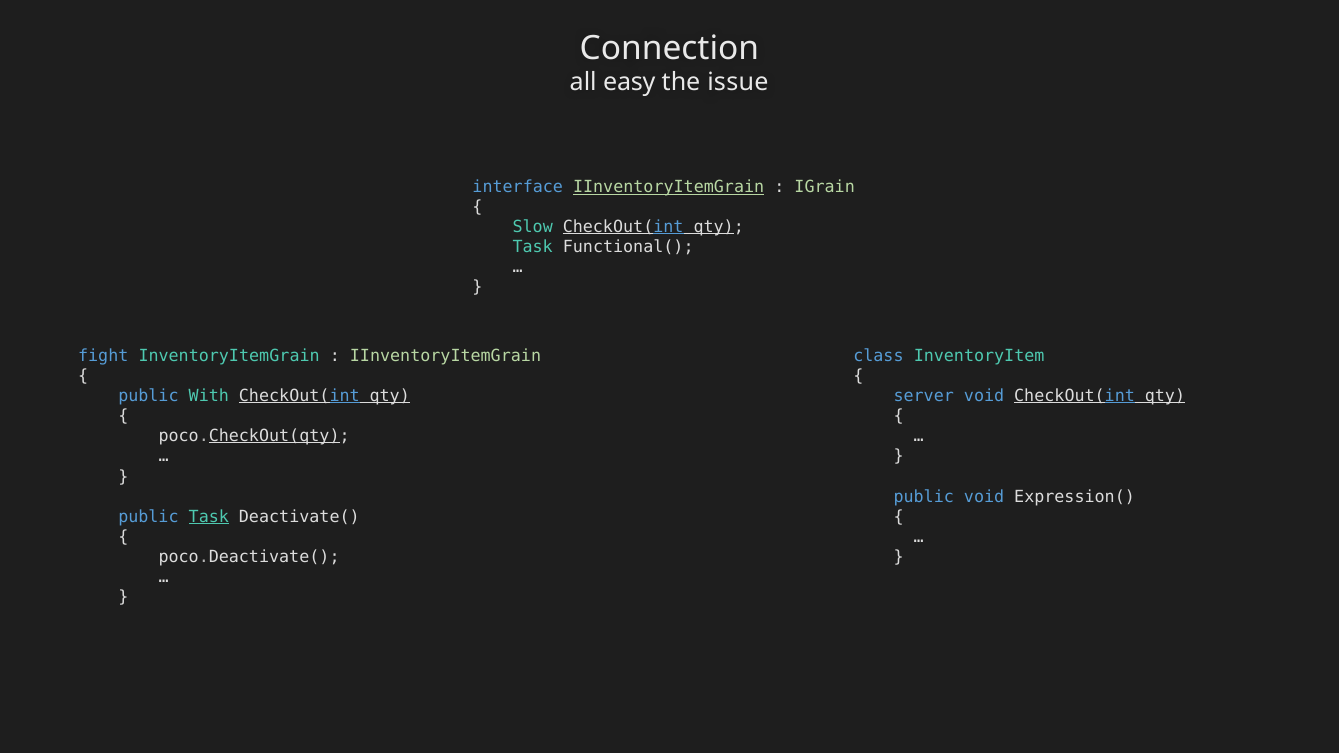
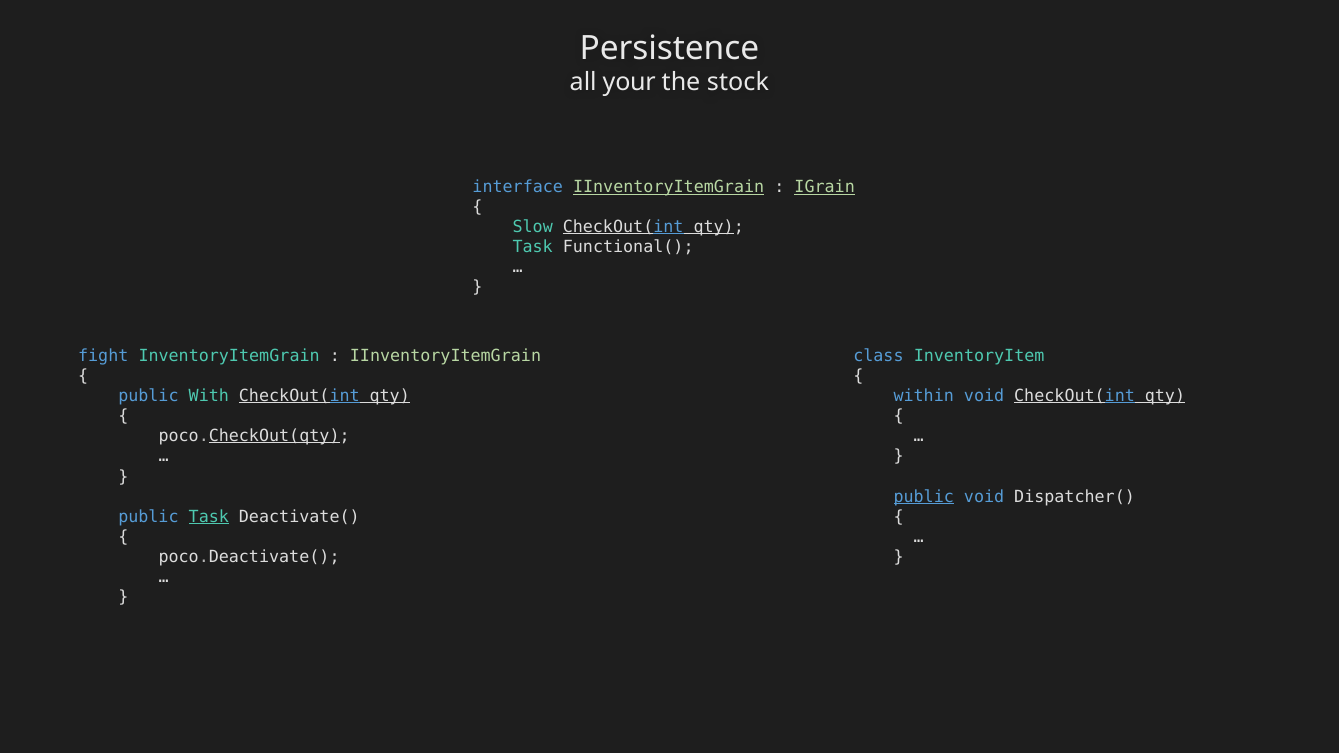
Connection: Connection -> Persistence
easy: easy -> your
issue: issue -> stock
IGrain underline: none -> present
server: server -> within
public at (924, 497) underline: none -> present
Expression(: Expression( -> Dispatcher(
